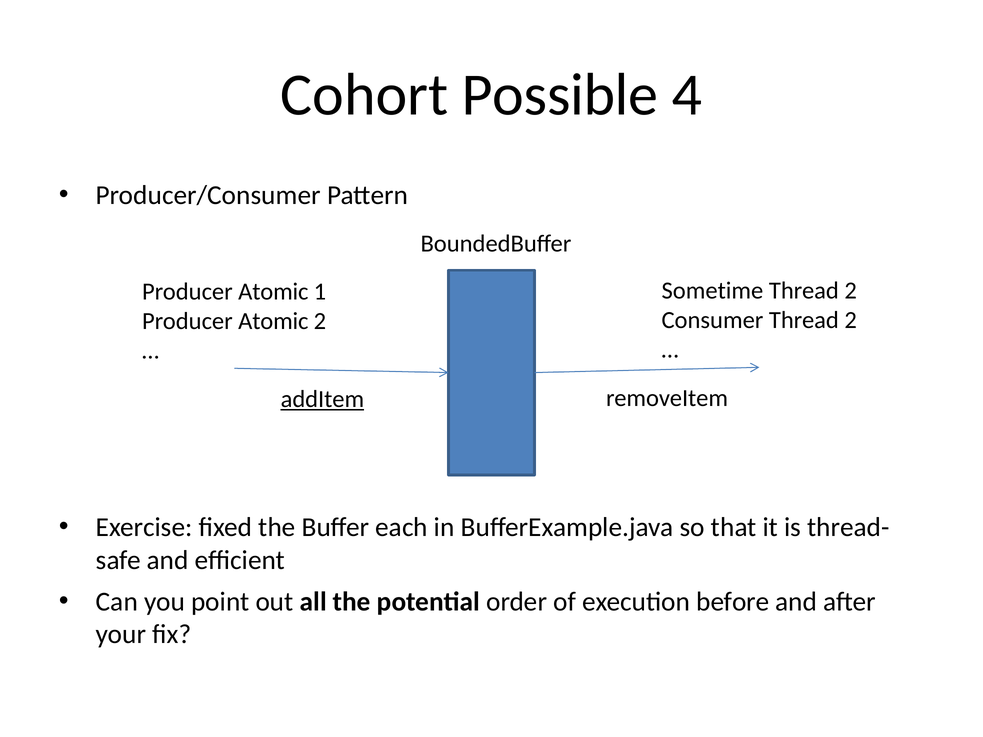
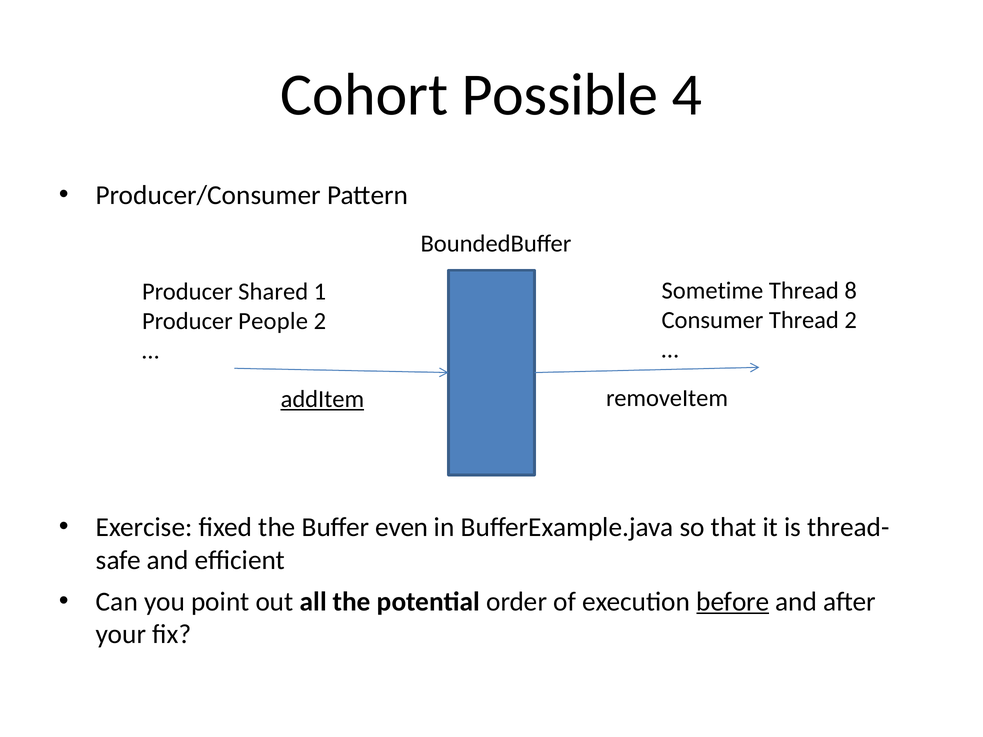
2 at (851, 291): 2 -> 8
Atomic at (273, 292): Atomic -> Shared
Atomic at (273, 321): Atomic -> People
each: each -> even
before underline: none -> present
